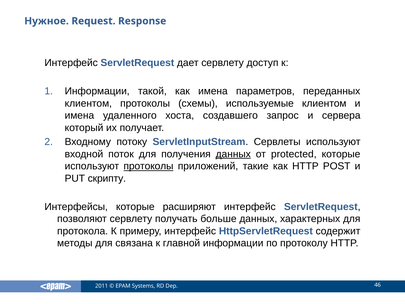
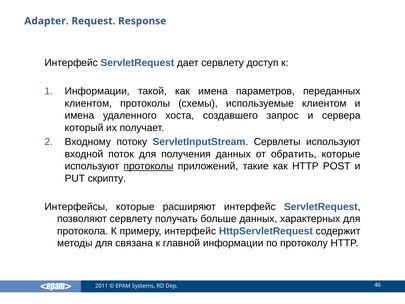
Нужное: Нужное -> Adapter
данных at (233, 154) underline: present -> none
protected: protected -> обратить
